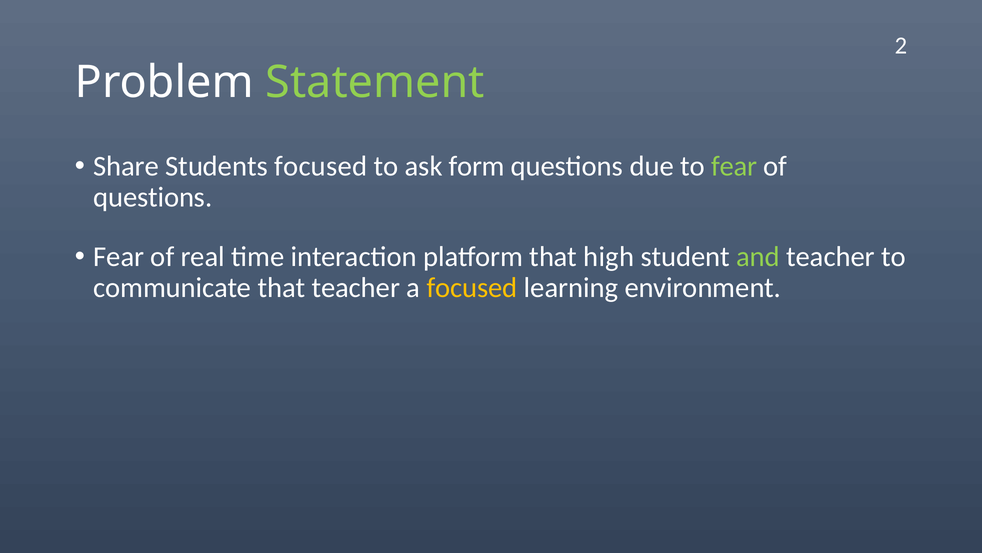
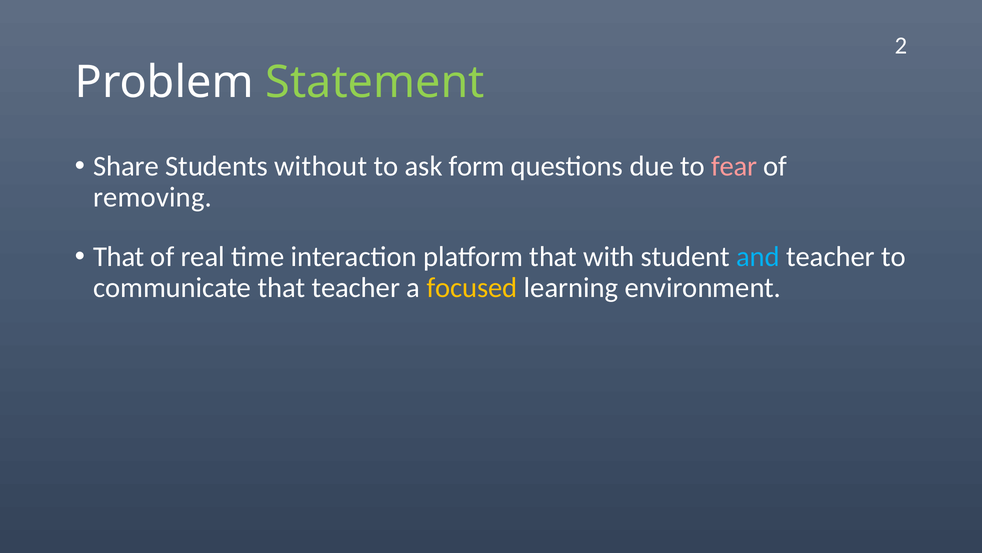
Students focused: focused -> without
fear at (734, 166) colour: light green -> pink
questions at (153, 197): questions -> removing
Fear at (119, 257): Fear -> That
high: high -> with
and colour: light green -> light blue
